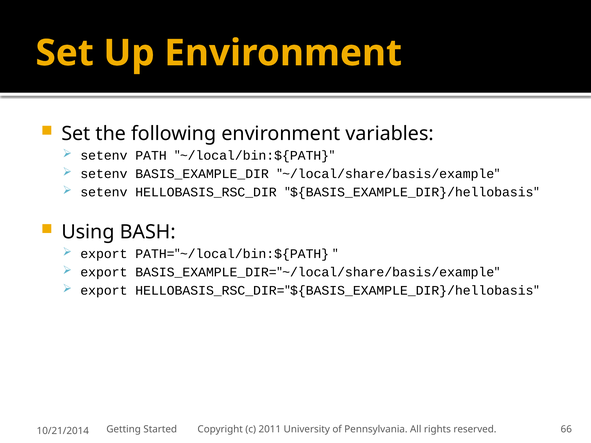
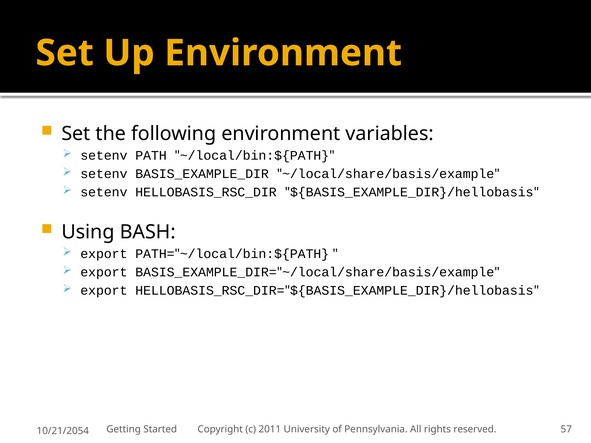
66: 66 -> 57
10/21/2014: 10/21/2014 -> 10/21/2054
